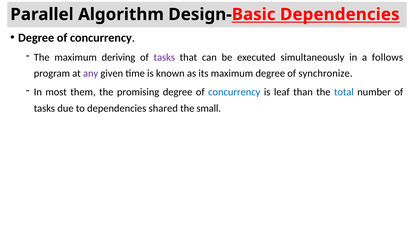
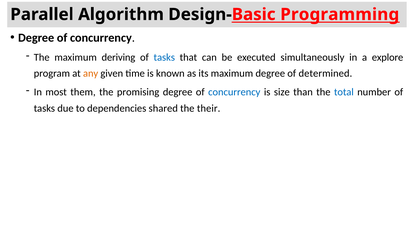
Design-Basic Dependencies: Dependencies -> Programming
tasks at (164, 57) colour: purple -> blue
follows: follows -> explore
any colour: purple -> orange
synchronize: synchronize -> determined
leaf: leaf -> size
small: small -> their
